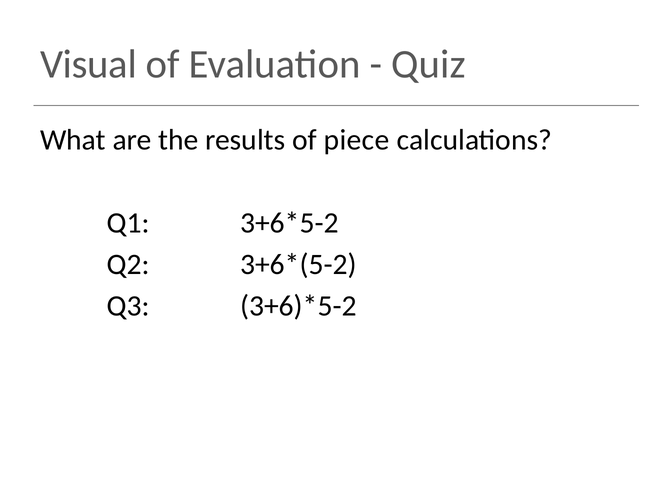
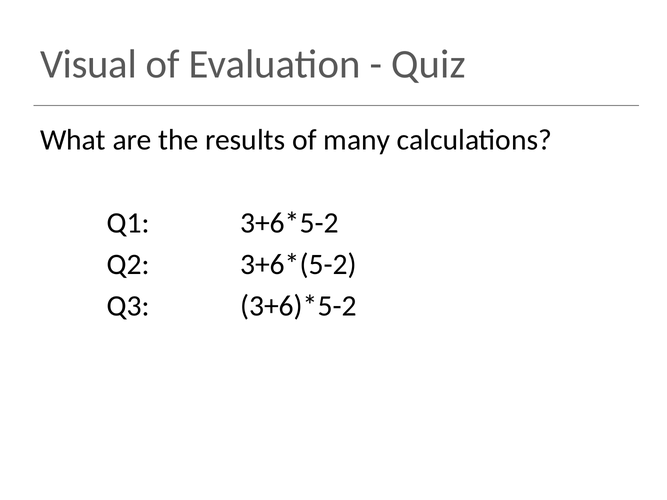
piece: piece -> many
